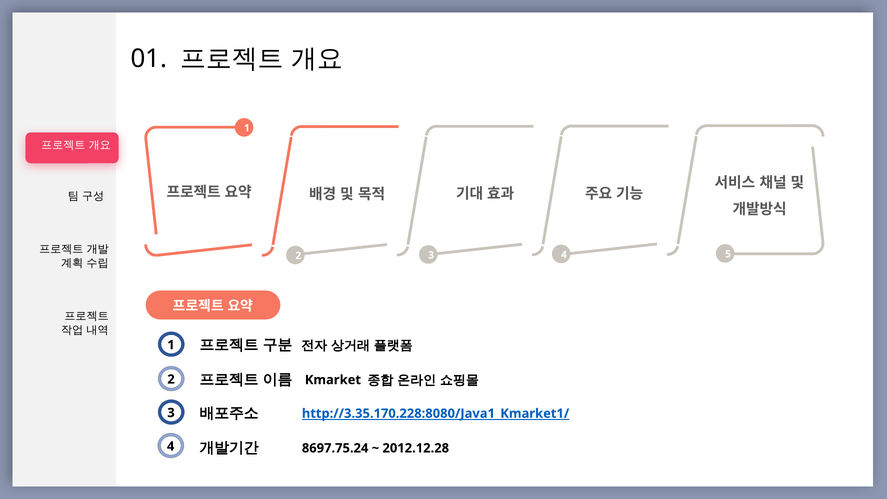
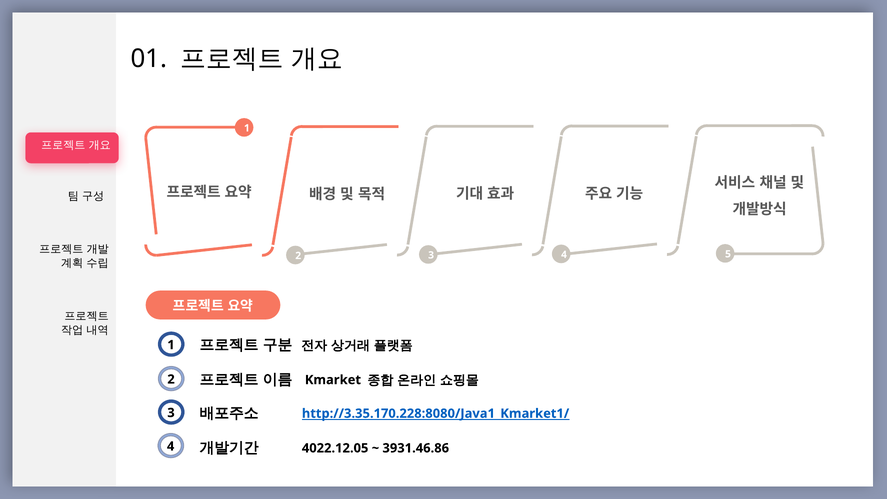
8697.75.24: 8697.75.24 -> 4022.12.05
2012.12.28: 2012.12.28 -> 3931.46.86
